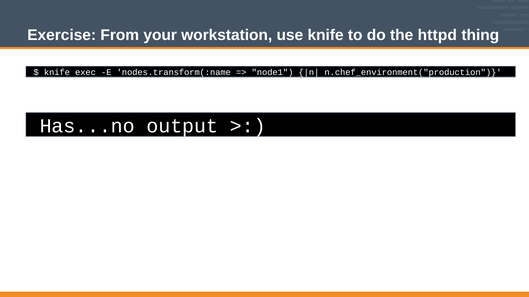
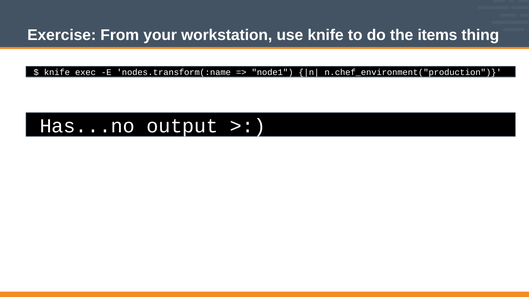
httpd: httpd -> items
